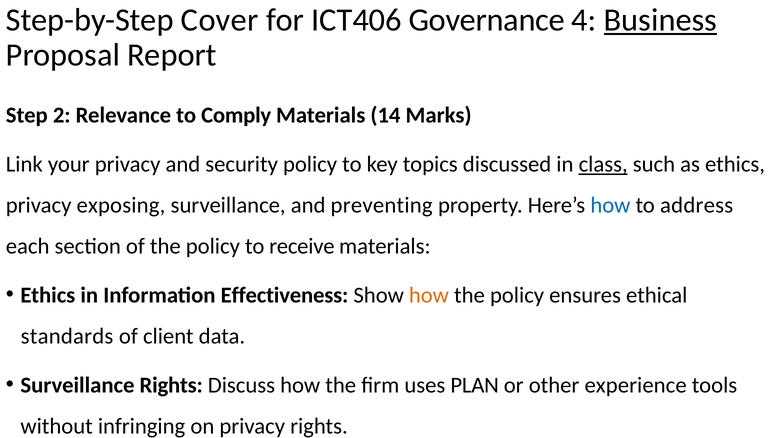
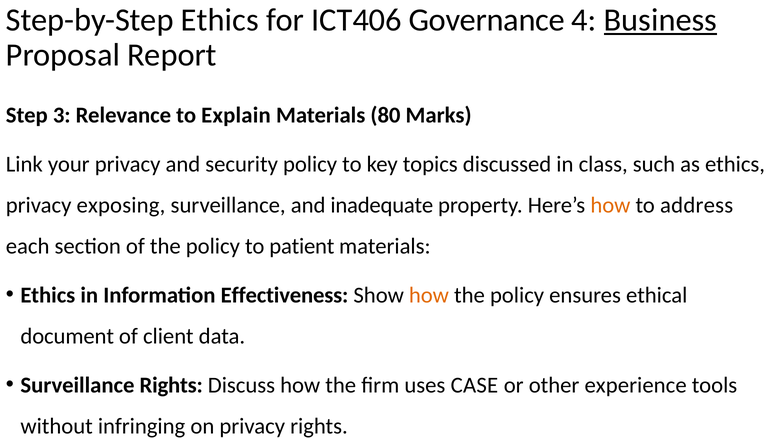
Step-by-Step Cover: Cover -> Ethics
2: 2 -> 3
Comply: Comply -> Explain
14: 14 -> 80
class underline: present -> none
preventing: preventing -> inadequate
how at (610, 205) colour: blue -> orange
receive: receive -> patient
standards: standards -> document
PLAN: PLAN -> CASE
